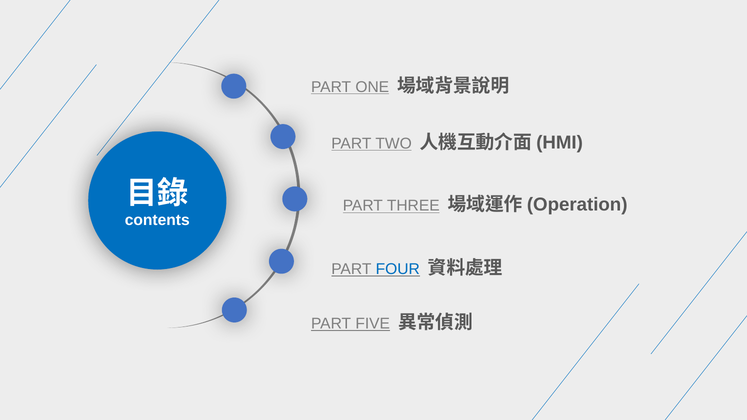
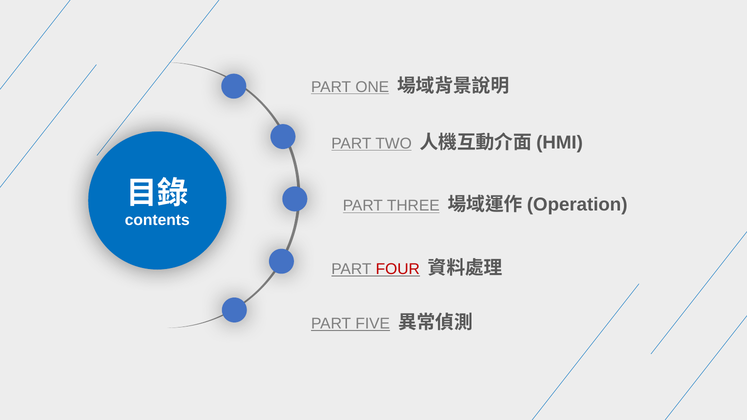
FOUR colour: blue -> red
